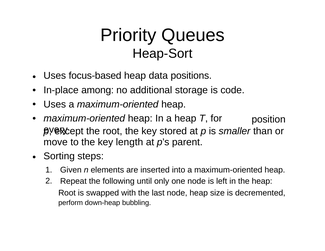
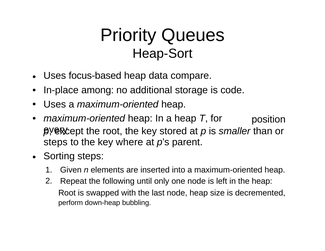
positions: positions -> compare
move at (56, 142): move -> steps
length: length -> where
